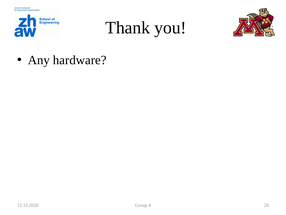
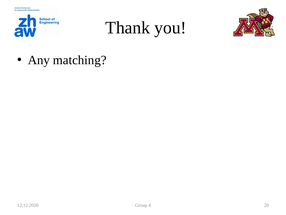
hardware: hardware -> matching
